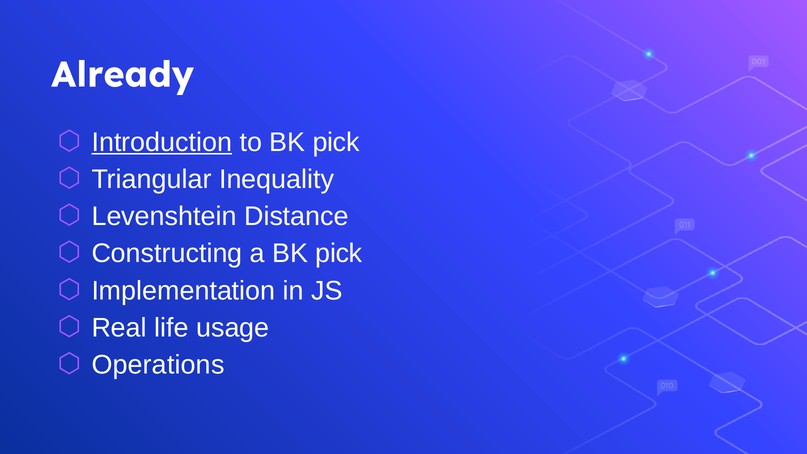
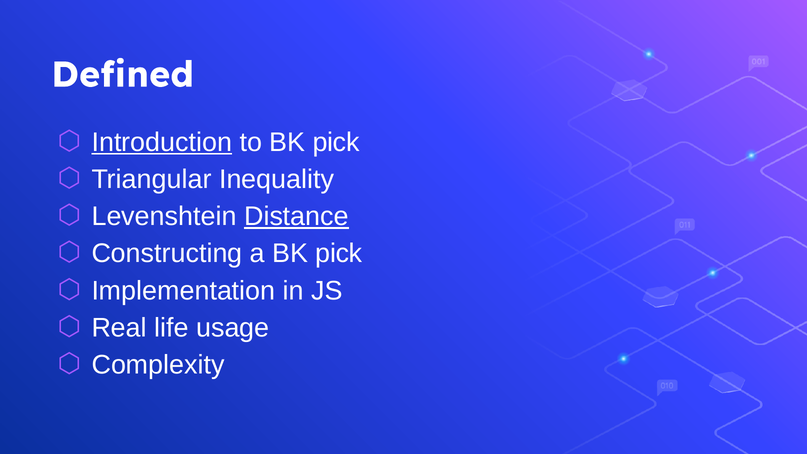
Already: Already -> Defined
Distance underline: none -> present
Operations: Operations -> Complexity
